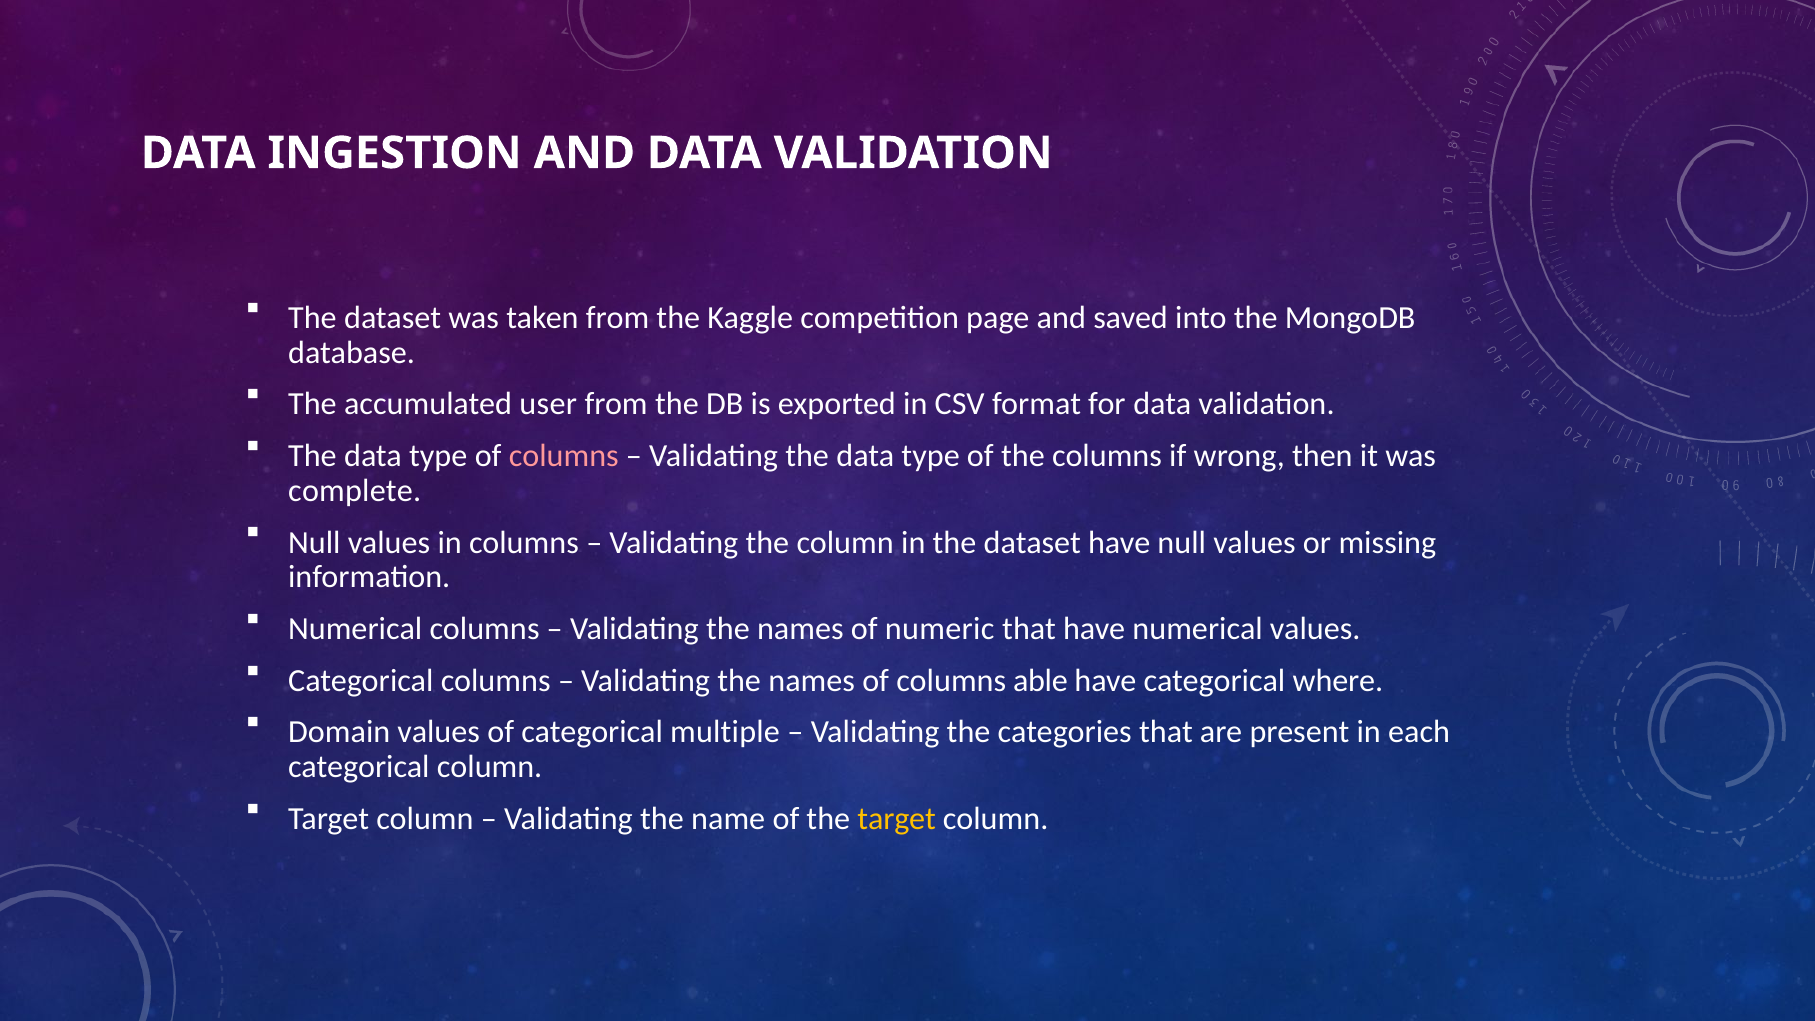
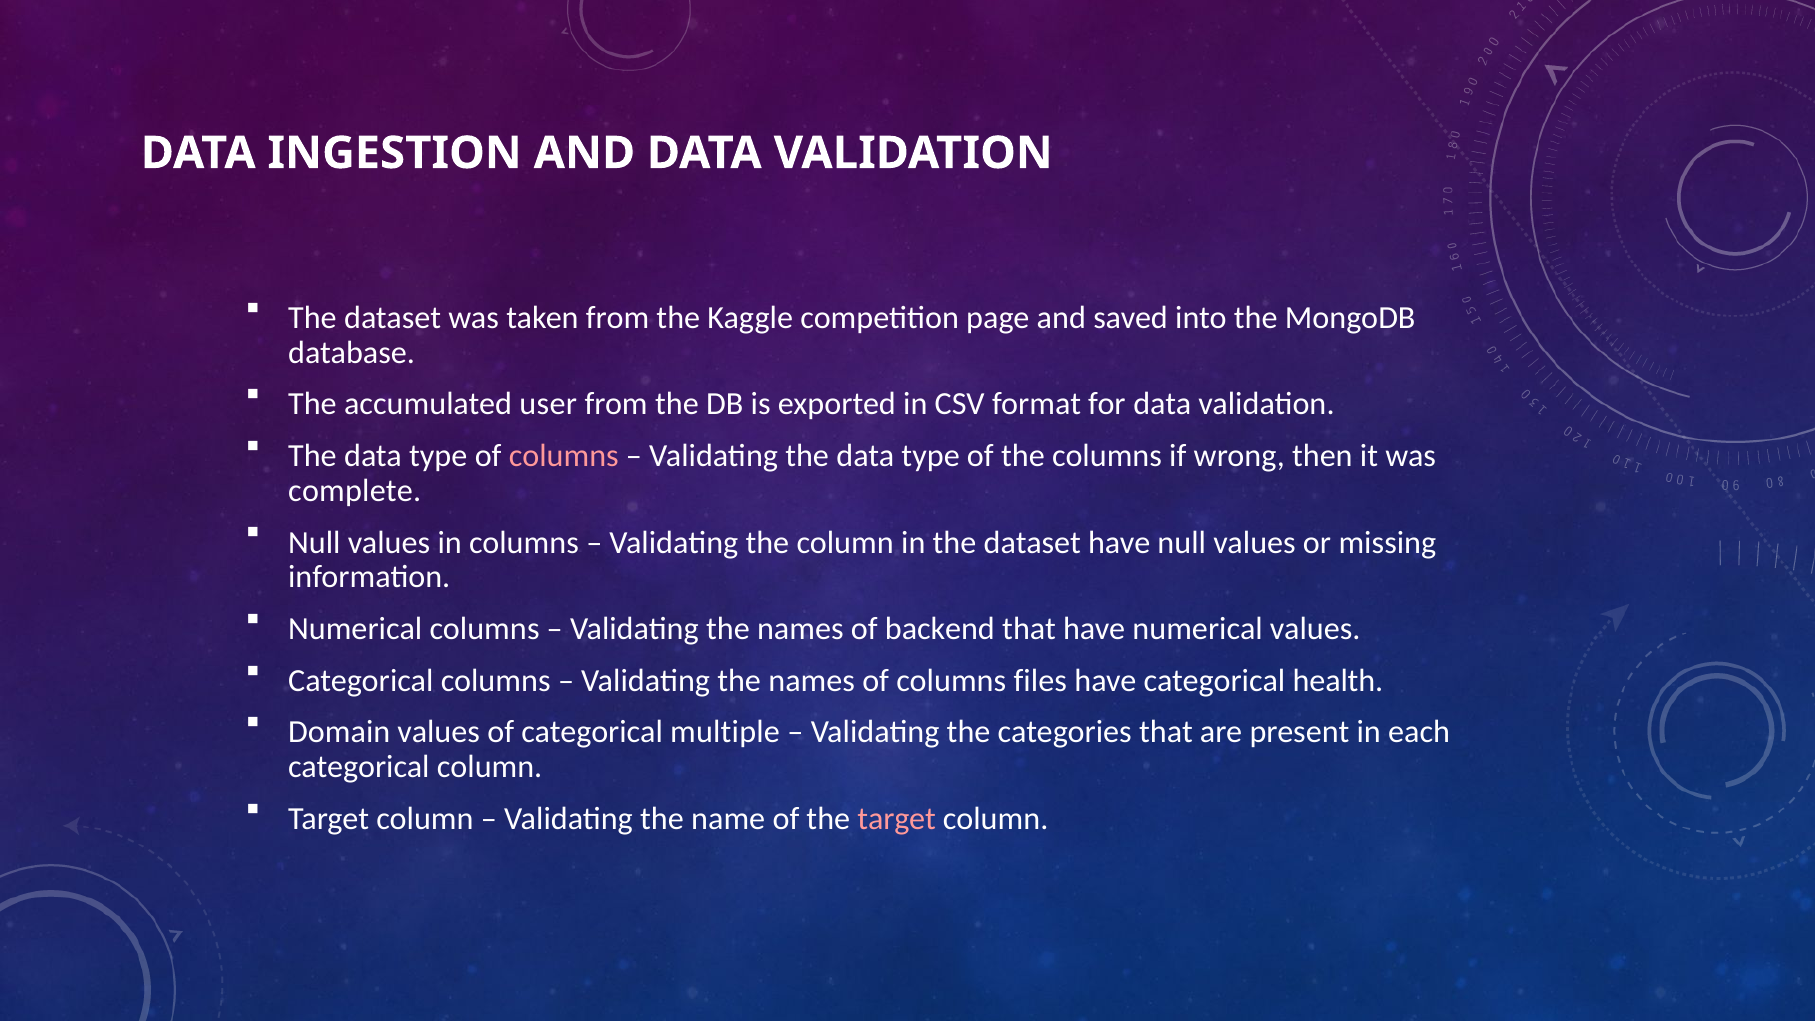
numeric: numeric -> backend
able: able -> files
where: where -> health
target at (897, 819) colour: yellow -> pink
